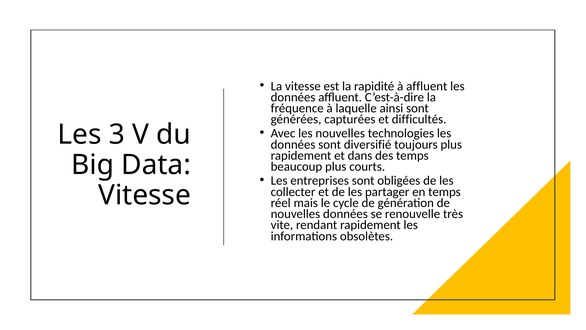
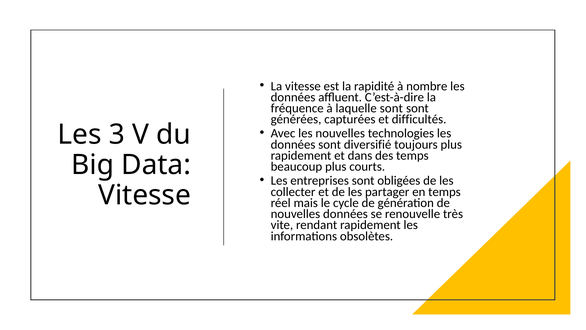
à affluent: affluent -> nombre
laquelle ainsi: ainsi -> sont
